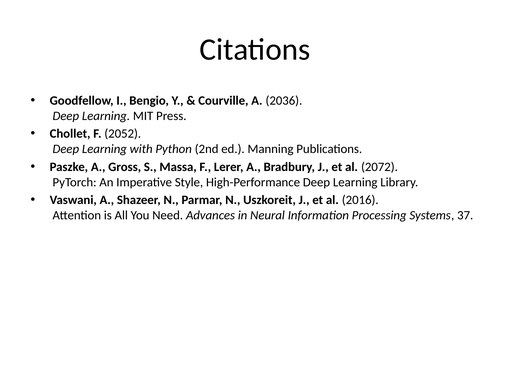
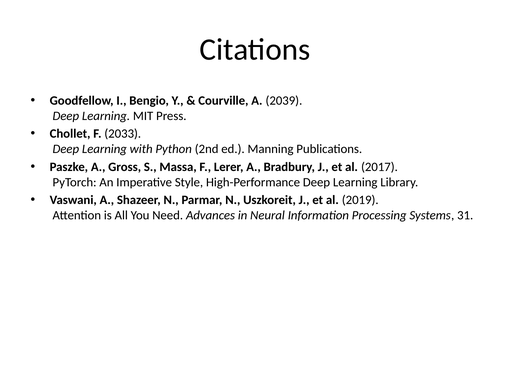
2036: 2036 -> 2039
2052: 2052 -> 2033
2072: 2072 -> 2017
2016: 2016 -> 2019
37: 37 -> 31
